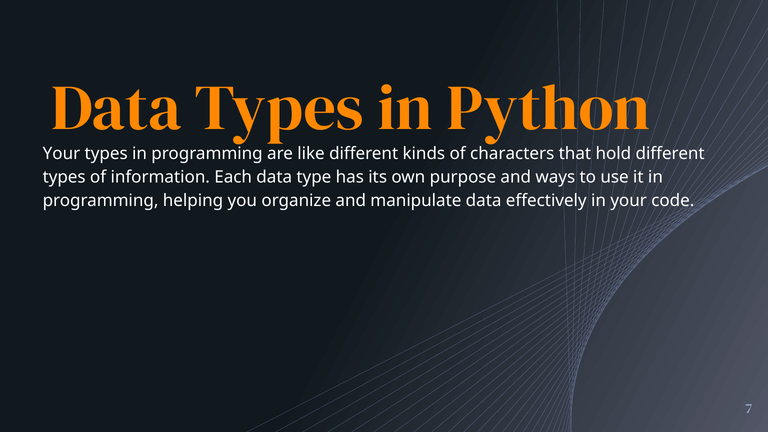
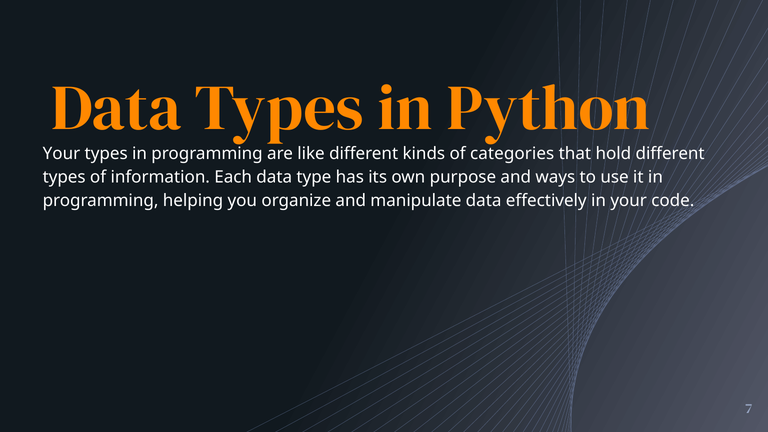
characters: characters -> categories
